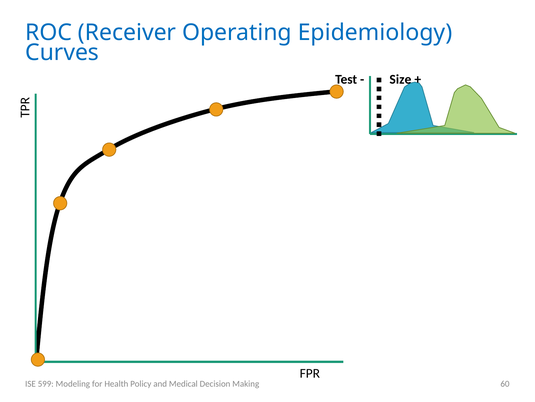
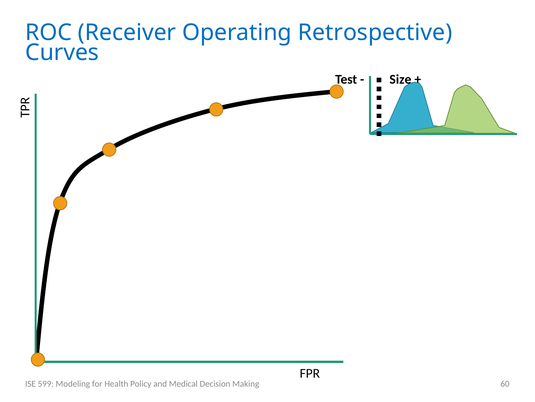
Epidemiology: Epidemiology -> Retrospective
